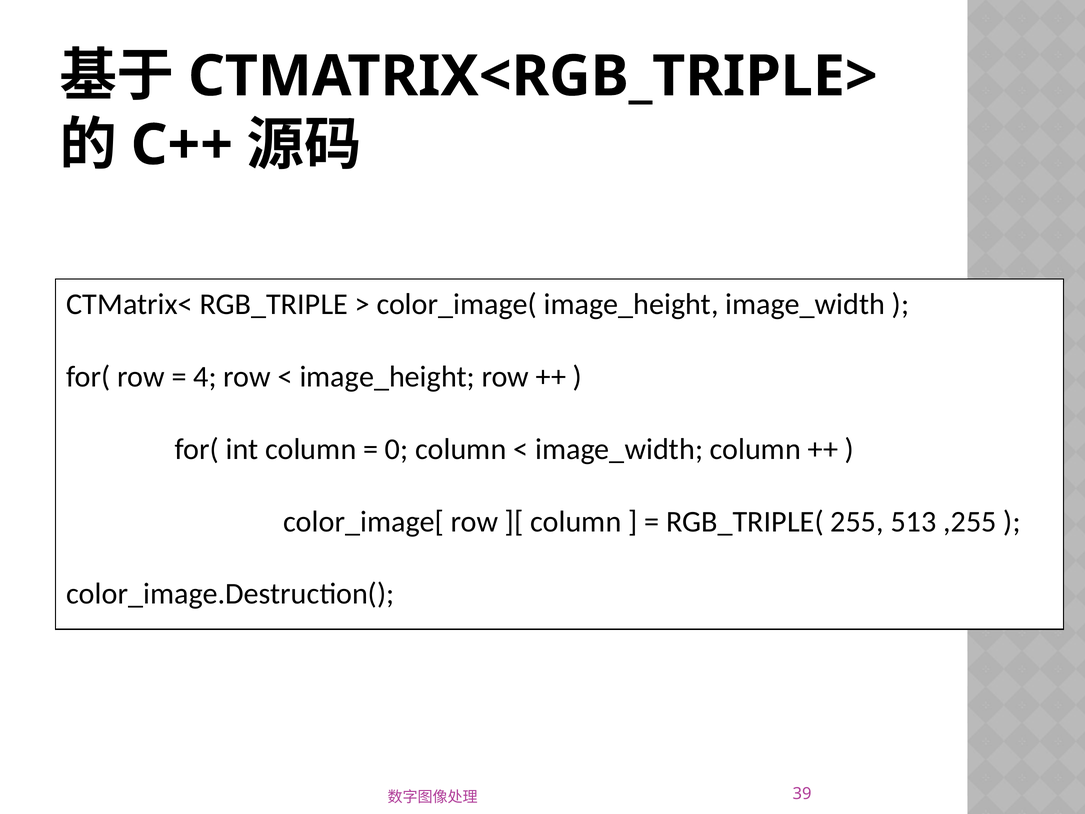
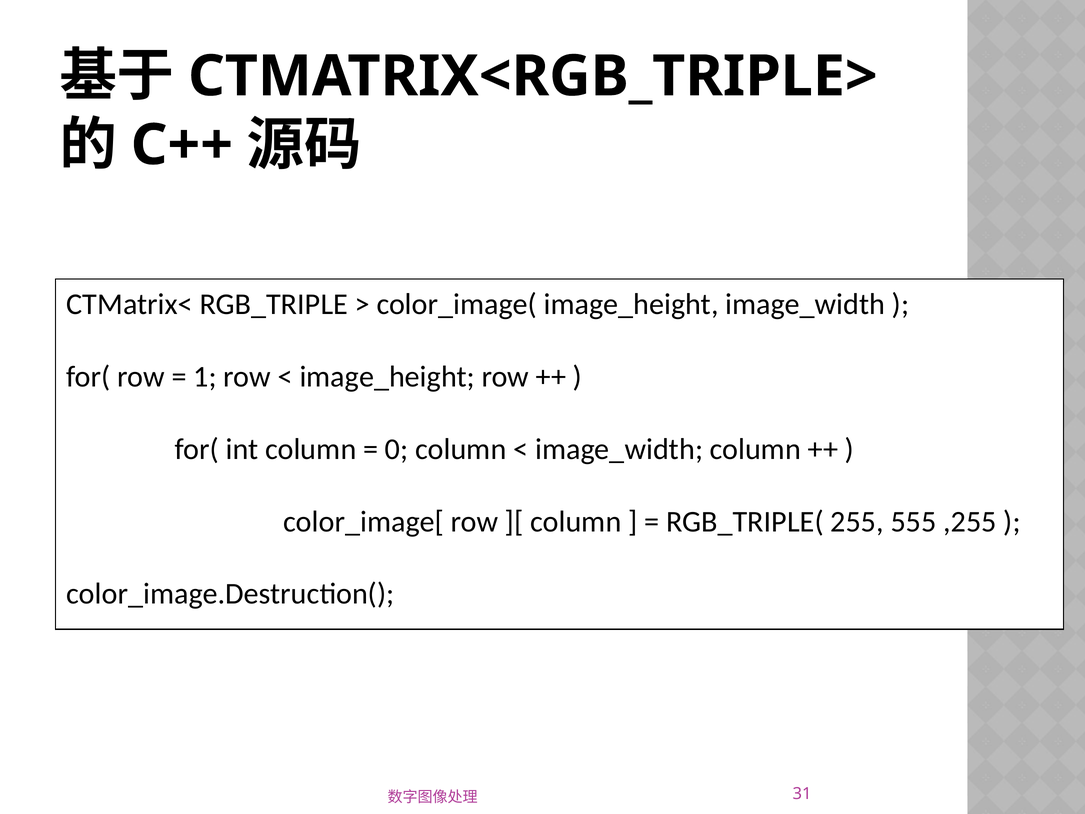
4: 4 -> 1
513: 513 -> 555
39: 39 -> 31
